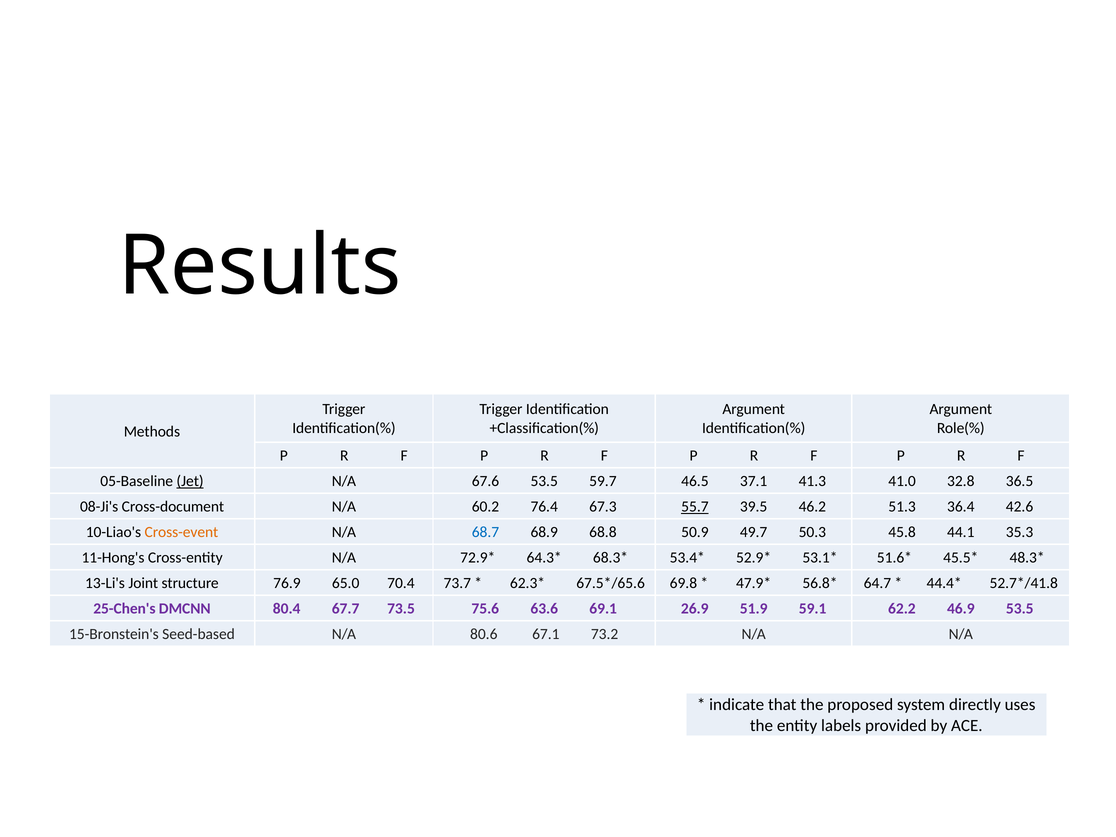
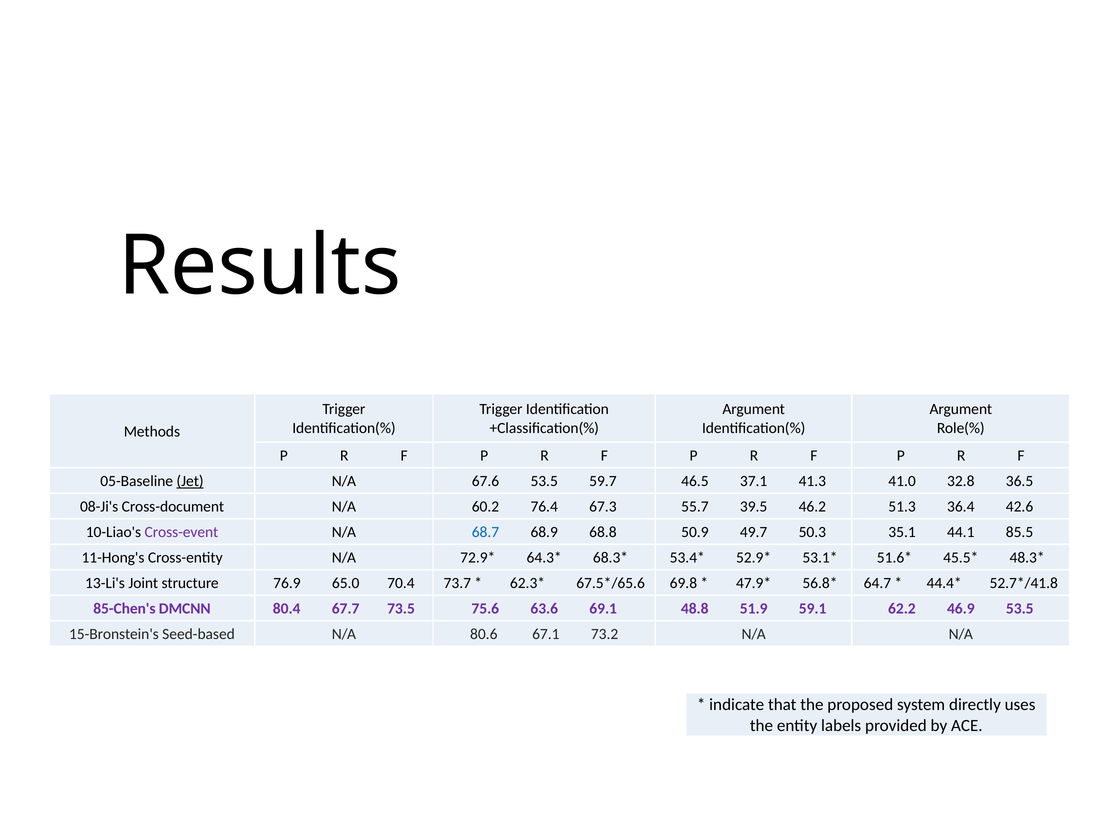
55.7 underline: present -> none
Cross-event colour: orange -> purple
45.8: 45.8 -> 35.1
35.3: 35.3 -> 85.5
25-Chen's: 25-Chen's -> 85-Chen's
26.9: 26.9 -> 48.8
